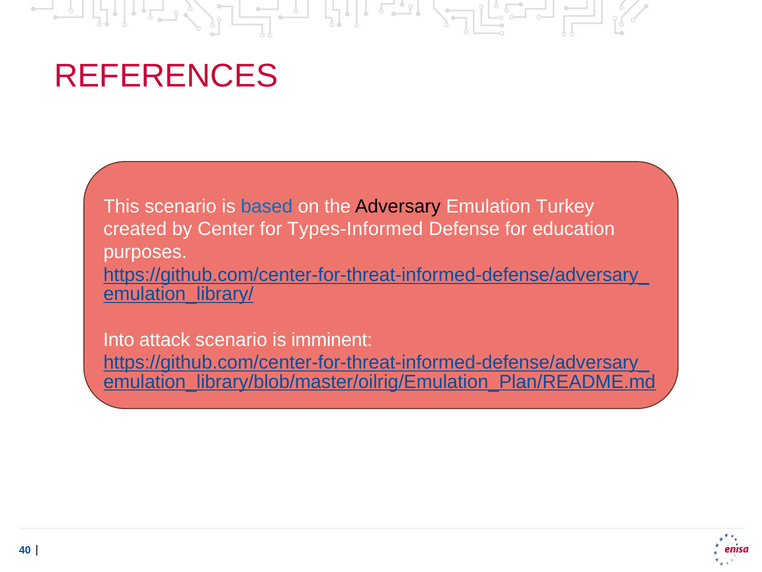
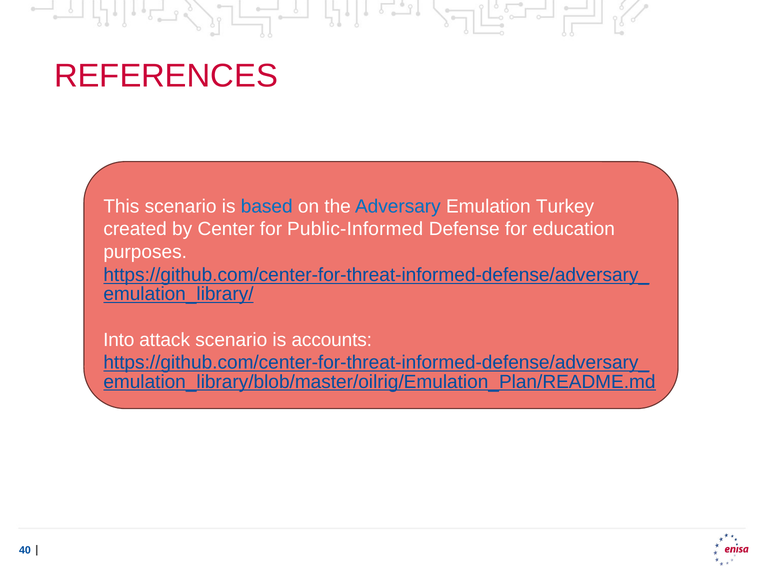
Adversary colour: black -> blue
Types-Informed: Types-Informed -> Public-Informed
imminent: imminent -> accounts
